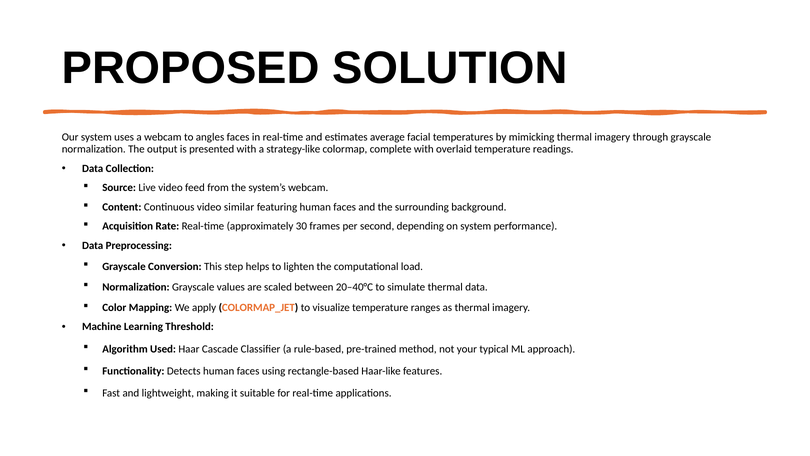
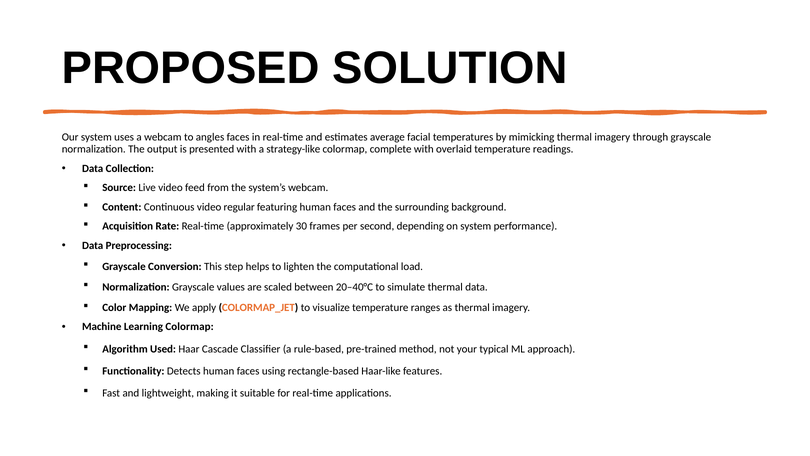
similar: similar -> regular
Learning Threshold: Threshold -> Colormap
